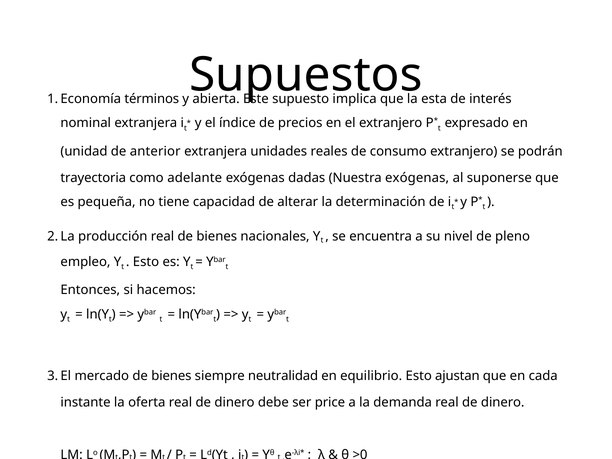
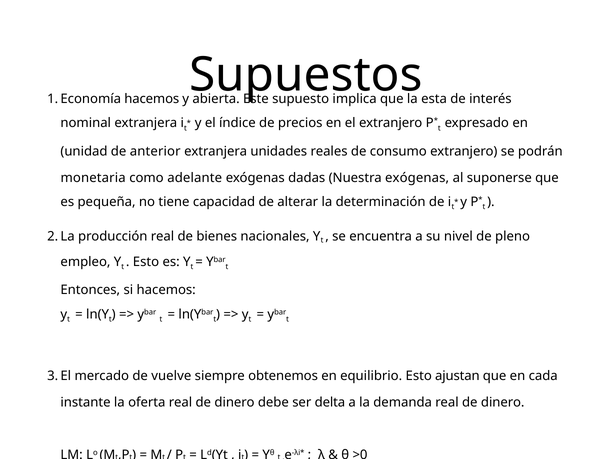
términos at (152, 99): términos -> hacemos
trayectoria: trayectoria -> monetaria
mercado de bienes: bienes -> vuelve
neutralidad: neutralidad -> obtenemos
price: price -> delta
